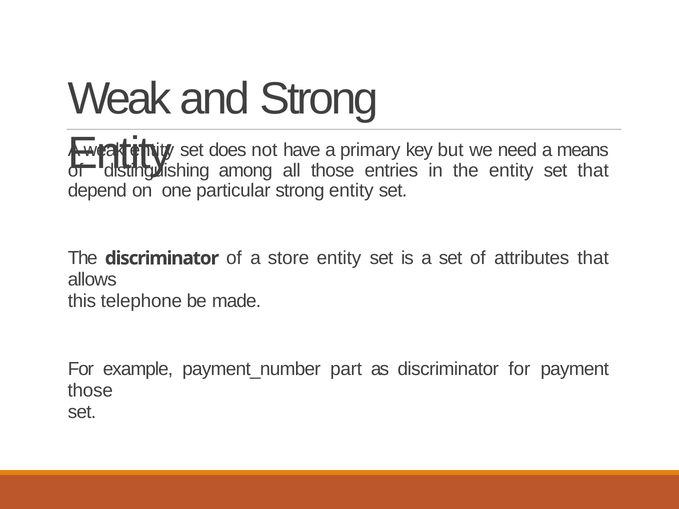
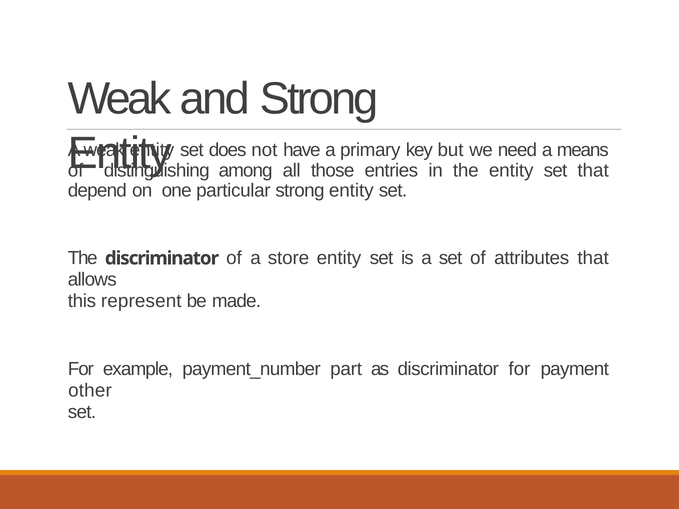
telephone: telephone -> represent
those at (90, 391): those -> other
